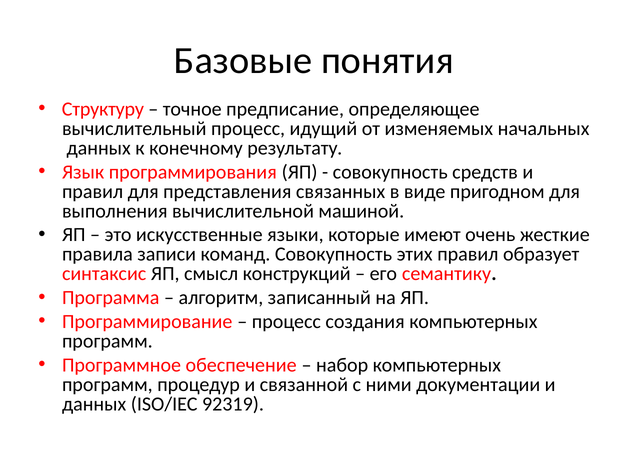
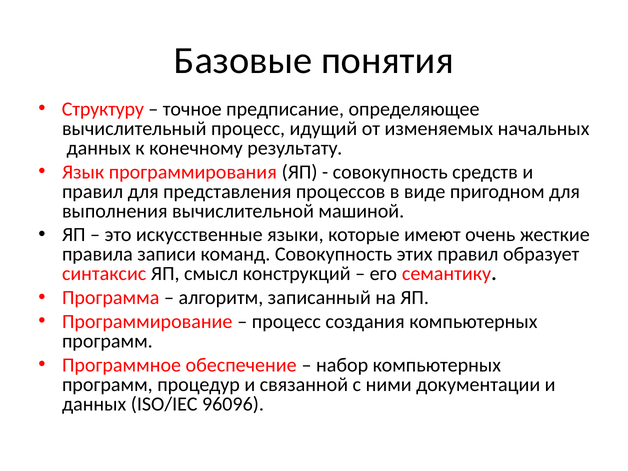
связанных: связанных -> процессов
92319: 92319 -> 96096
